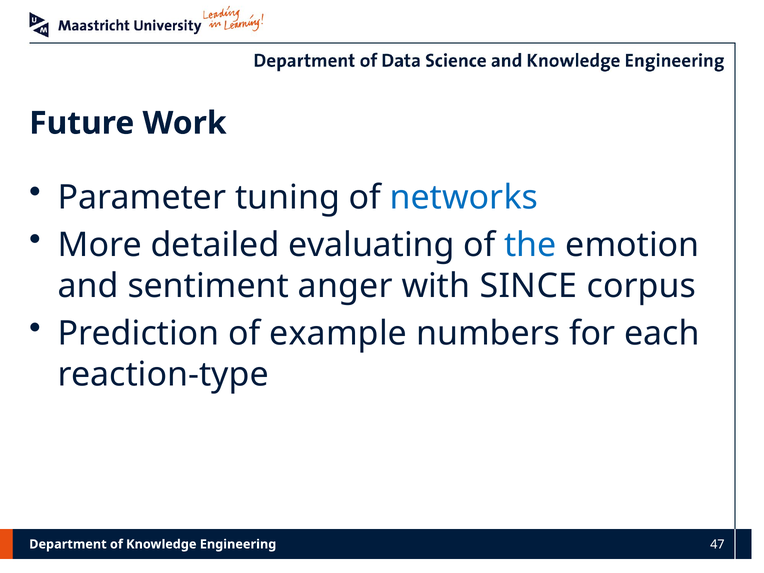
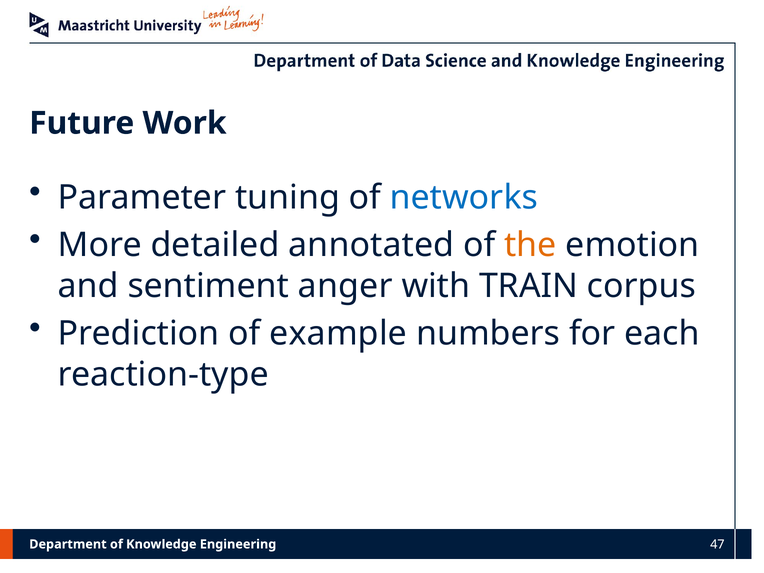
evaluating: evaluating -> annotated
the colour: blue -> orange
SINCE: SINCE -> TRAIN
